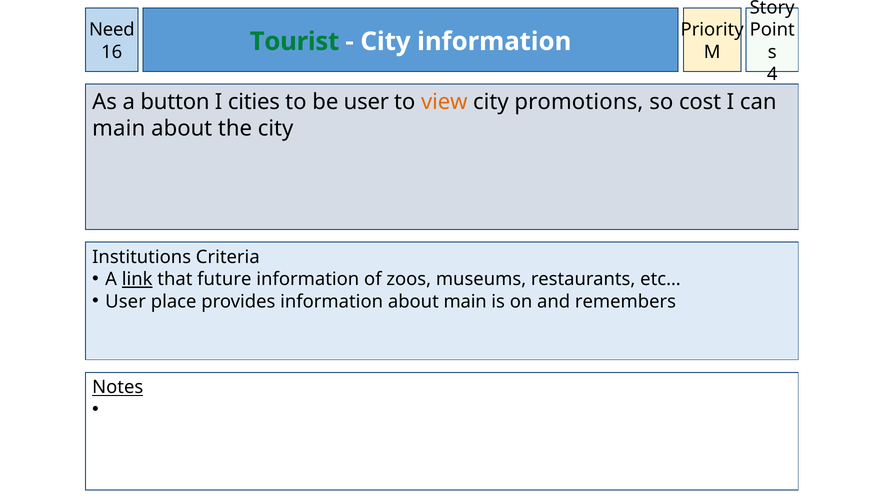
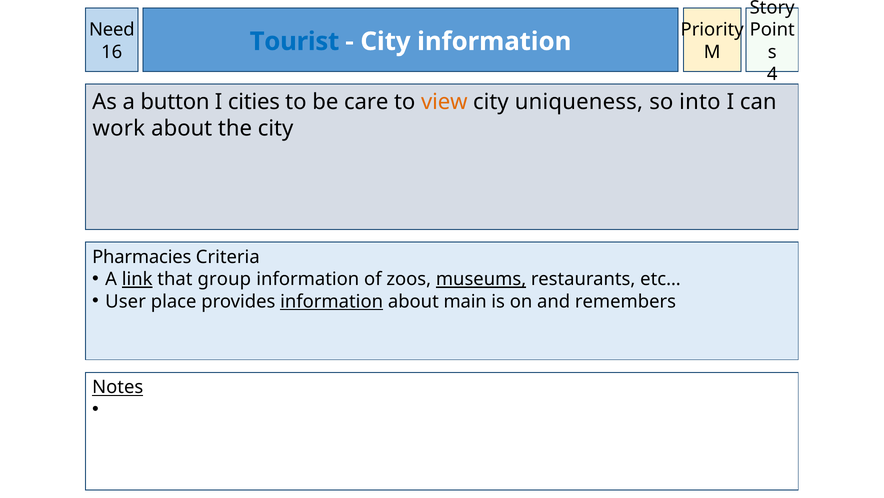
Tourist colour: green -> blue
be user: user -> care
promotions: promotions -> uniqueness
cost: cost -> into
main at (119, 128): main -> work
Institutions: Institutions -> Pharmacies
future: future -> group
museums underline: none -> present
information at (332, 301) underline: none -> present
